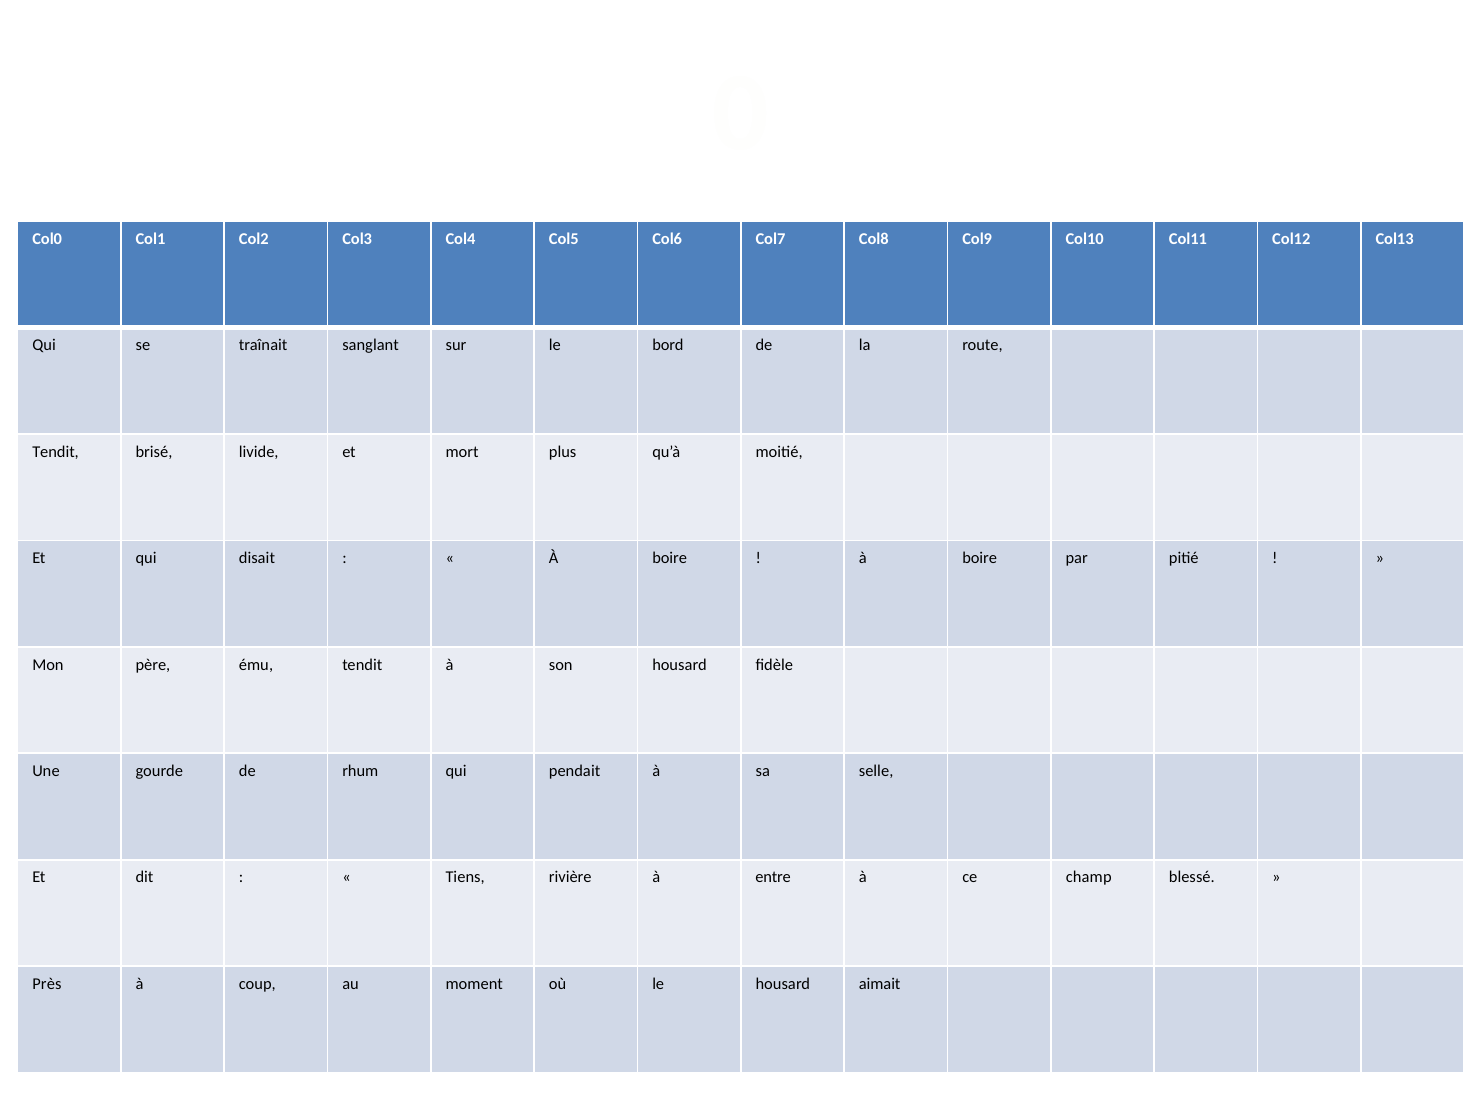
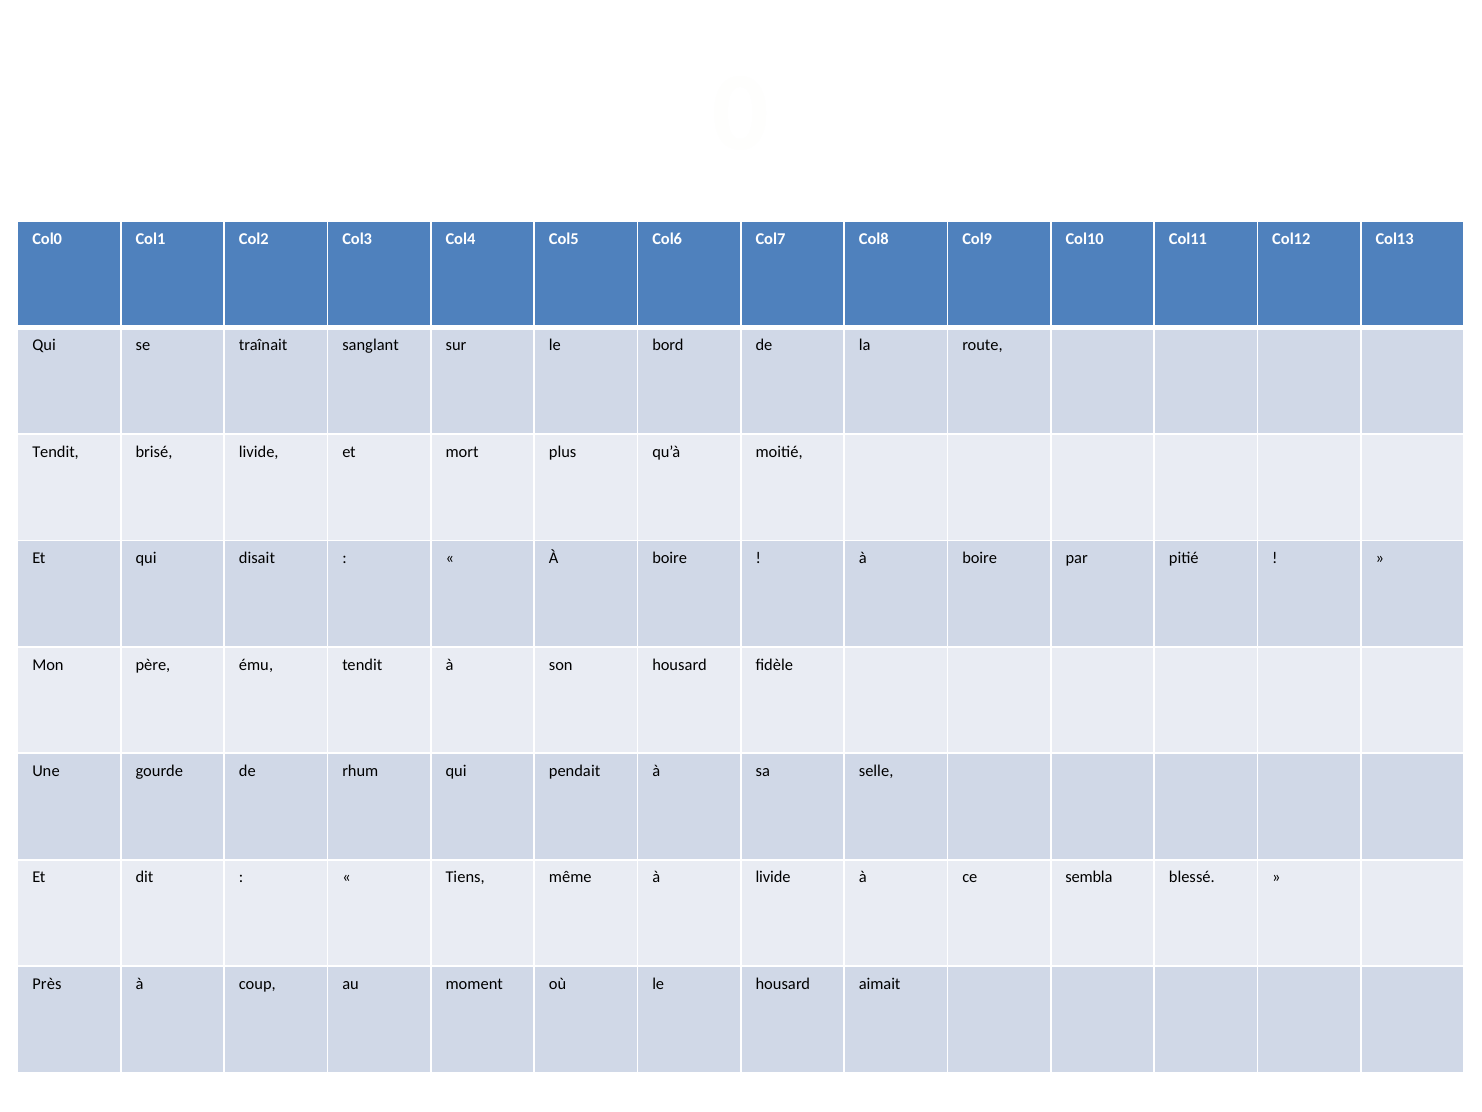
rivière: rivière -> même
à entre: entre -> livide
champ: champ -> sembla
